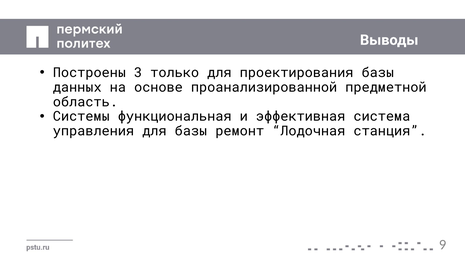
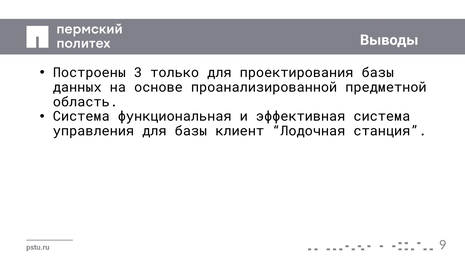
Системы at (81, 117): Системы -> Система
ремонт: ремонт -> клиент
